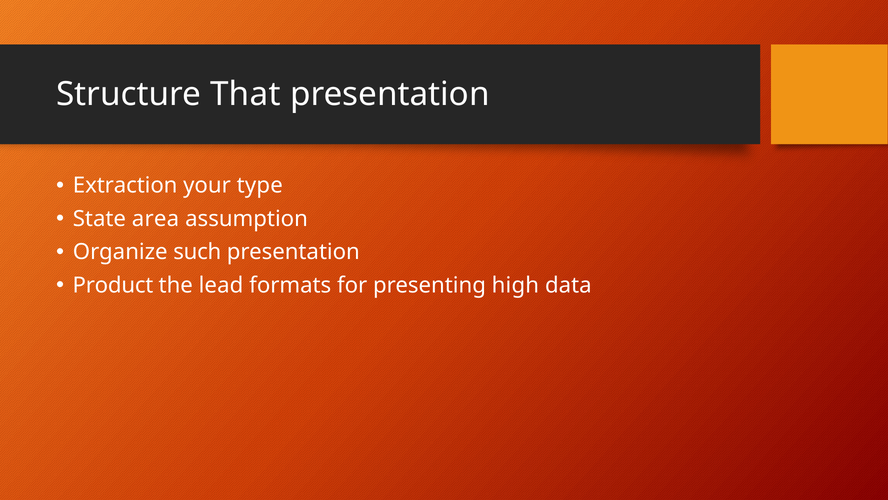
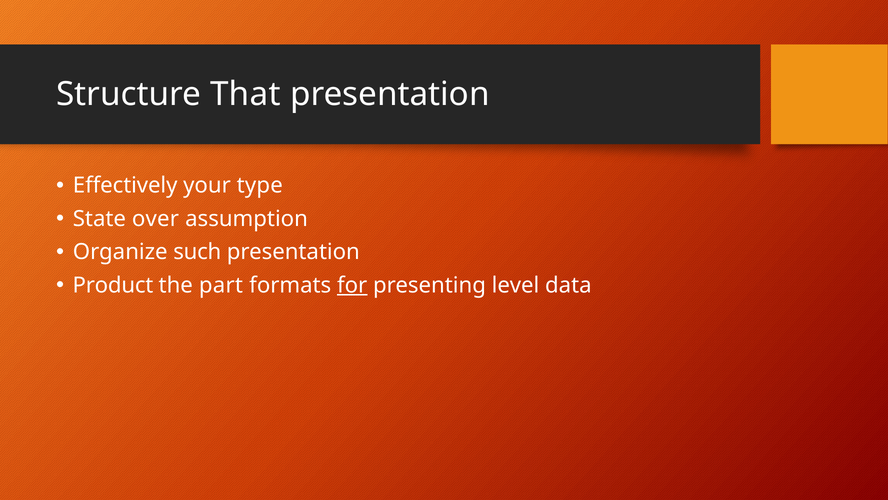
Extraction: Extraction -> Effectively
area: area -> over
lead: lead -> part
for underline: none -> present
high: high -> level
